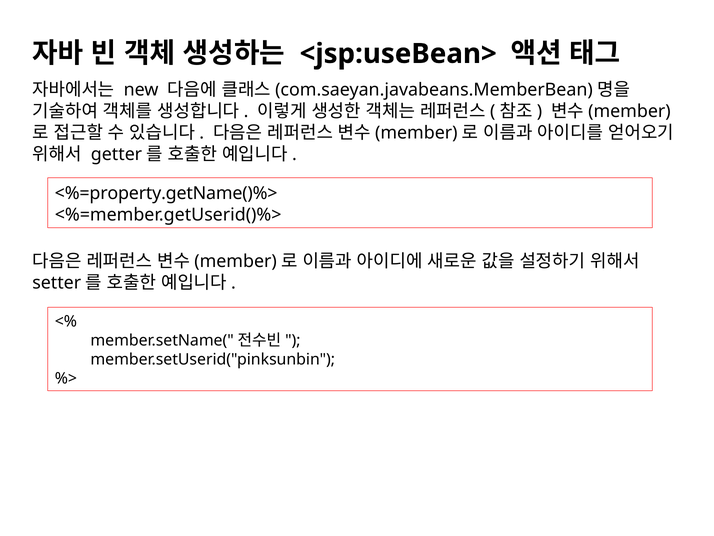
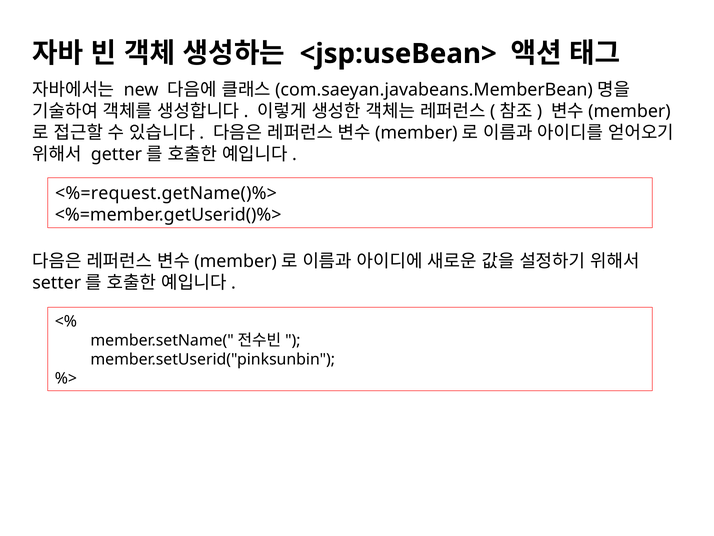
<%=property.getName()%>: <%=property.getName()%> -> <%=request.getName()%>
